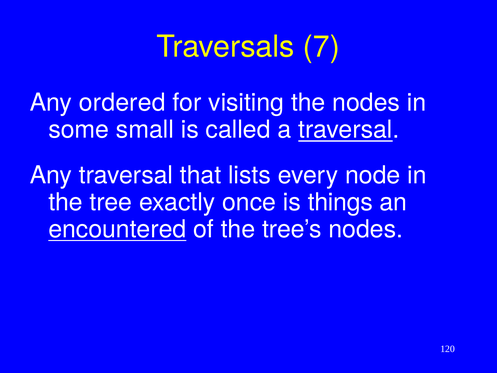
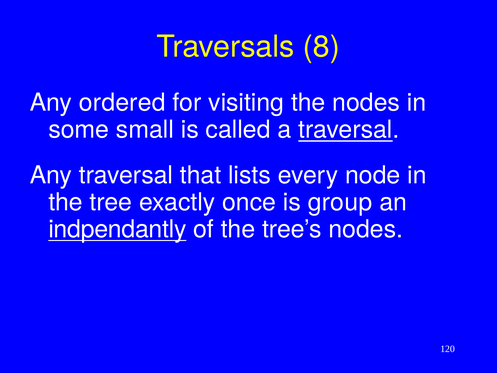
7: 7 -> 8
things: things -> group
encountered: encountered -> indpendantly
